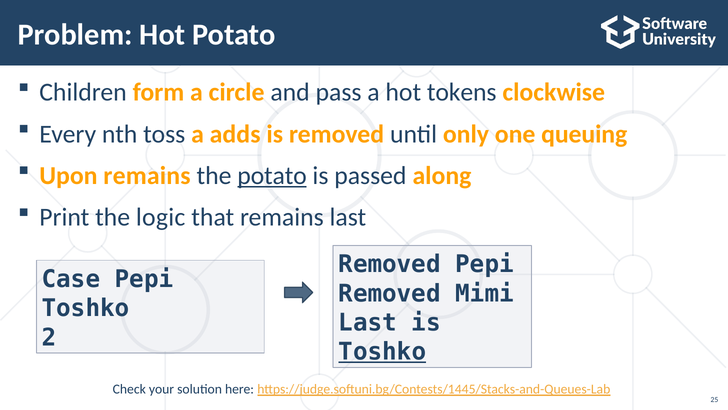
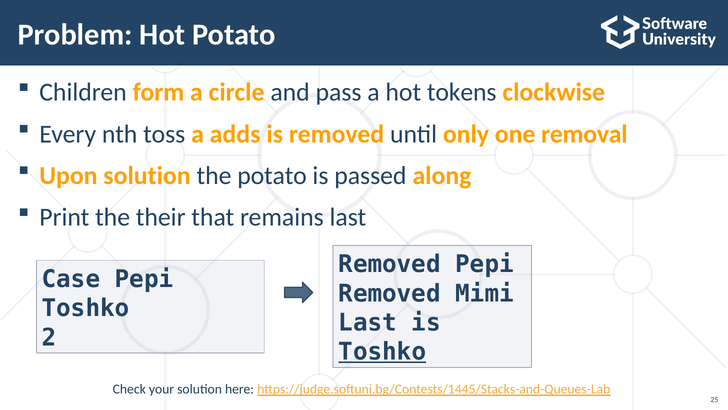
queuing: queuing -> removal
Upon remains: remains -> solution
potato at (272, 175) underline: present -> none
logic: logic -> their
